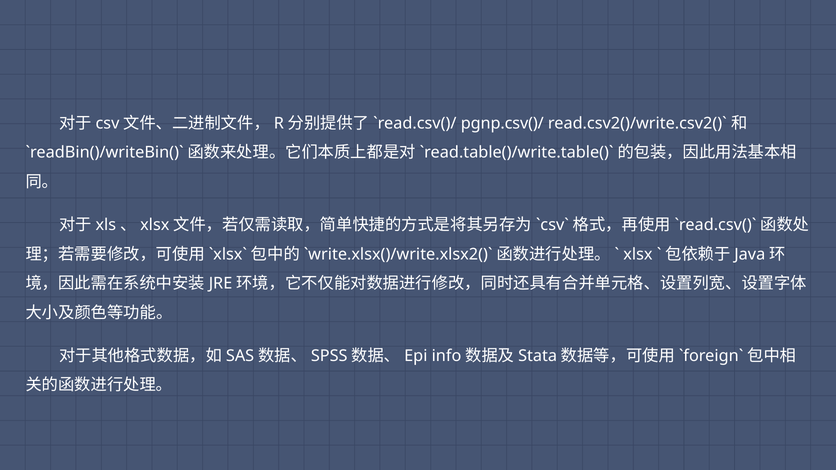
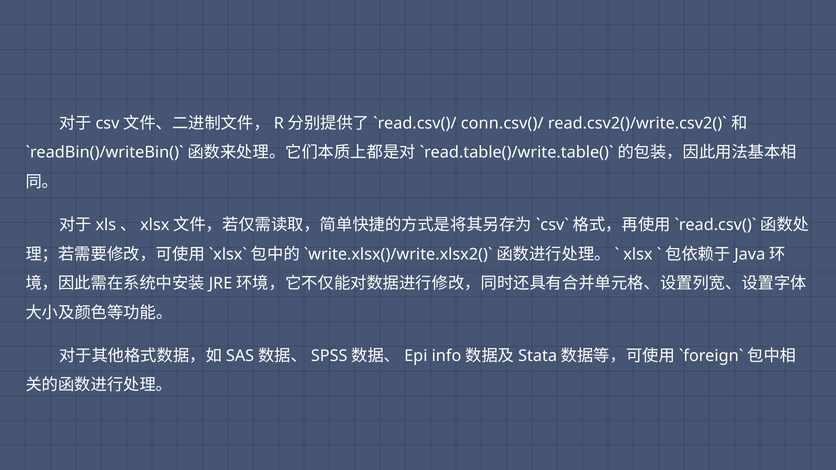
pgnp.csv()/: pgnp.csv()/ -> conn.csv()/
